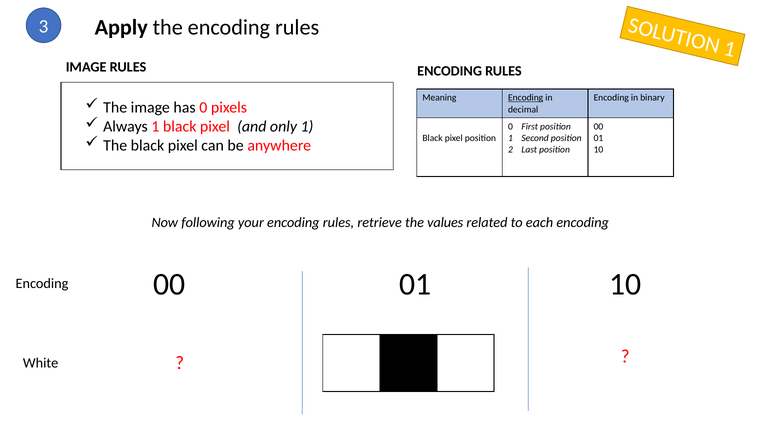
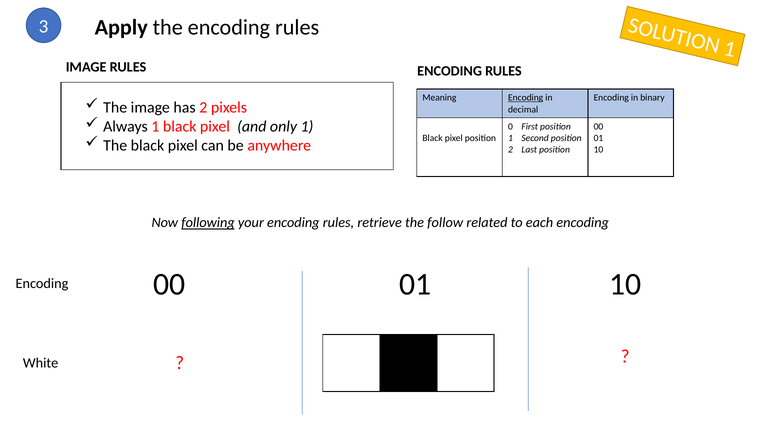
has 0: 0 -> 2
following underline: none -> present
values: values -> follow
